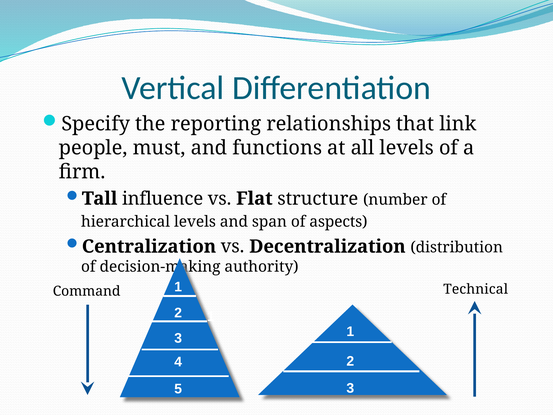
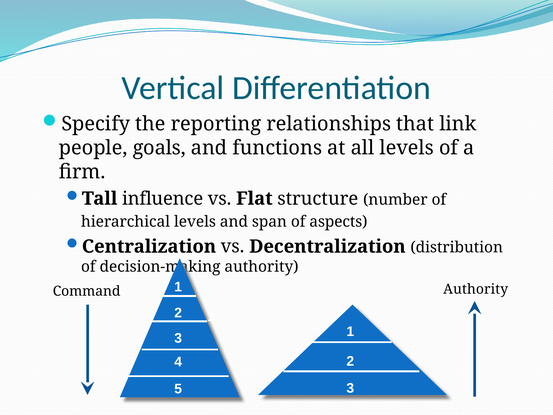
must: must -> goals
Command Technical: Technical -> Authority
